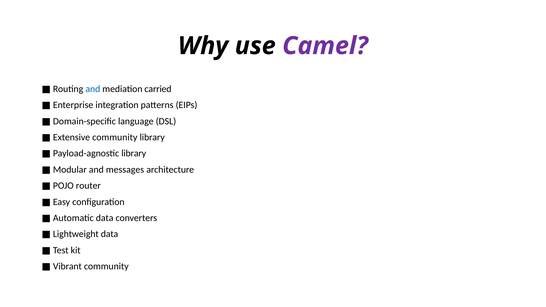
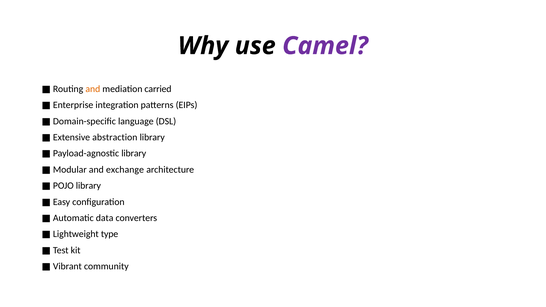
and at (93, 89) colour: blue -> orange
community at (115, 137): community -> abstraction
messages: messages -> exchange
router at (88, 186): router -> library
data at (110, 234): data -> type
